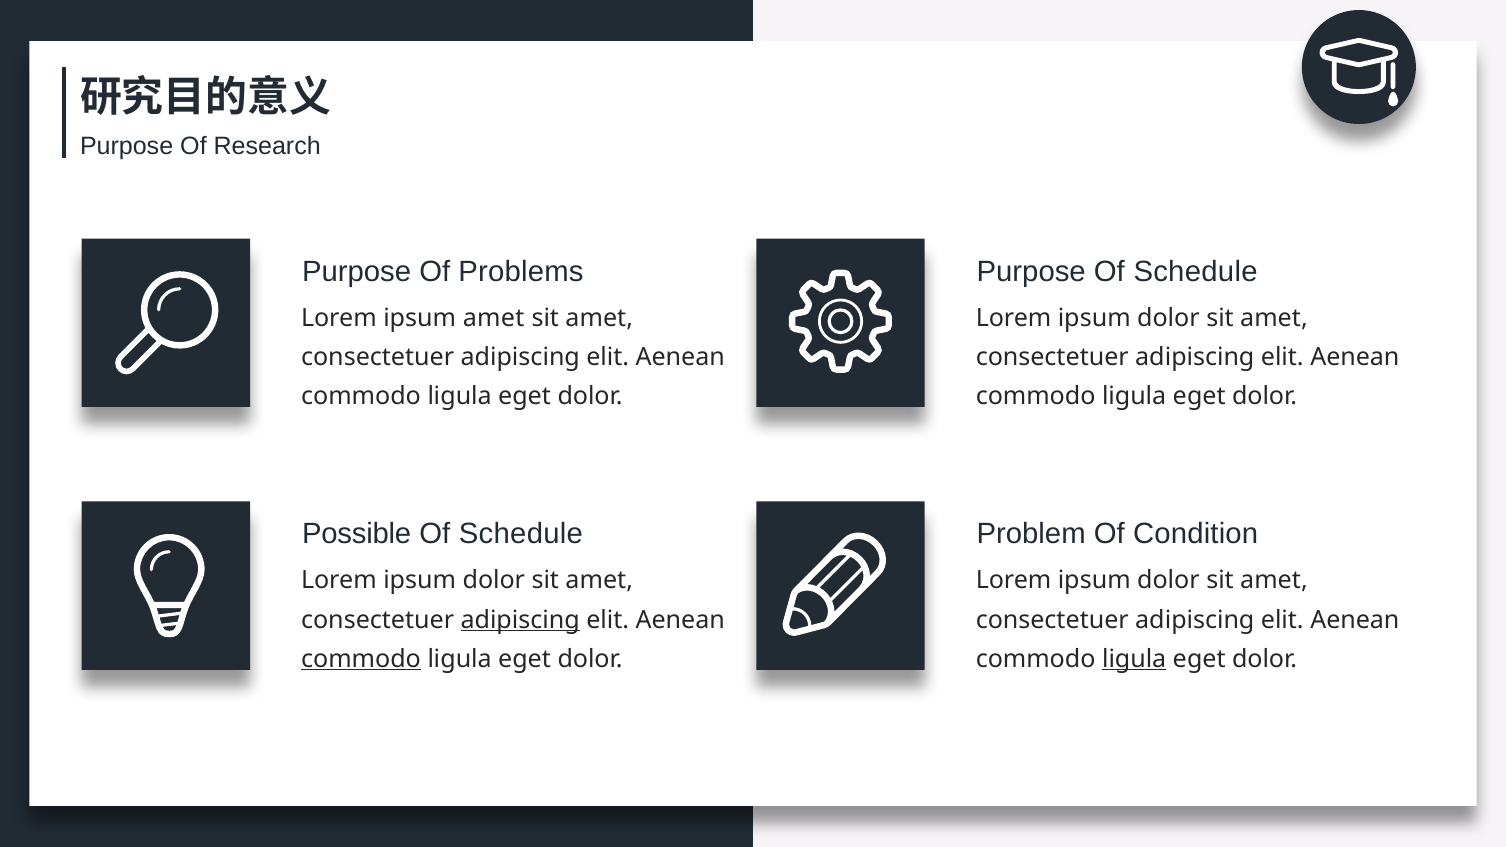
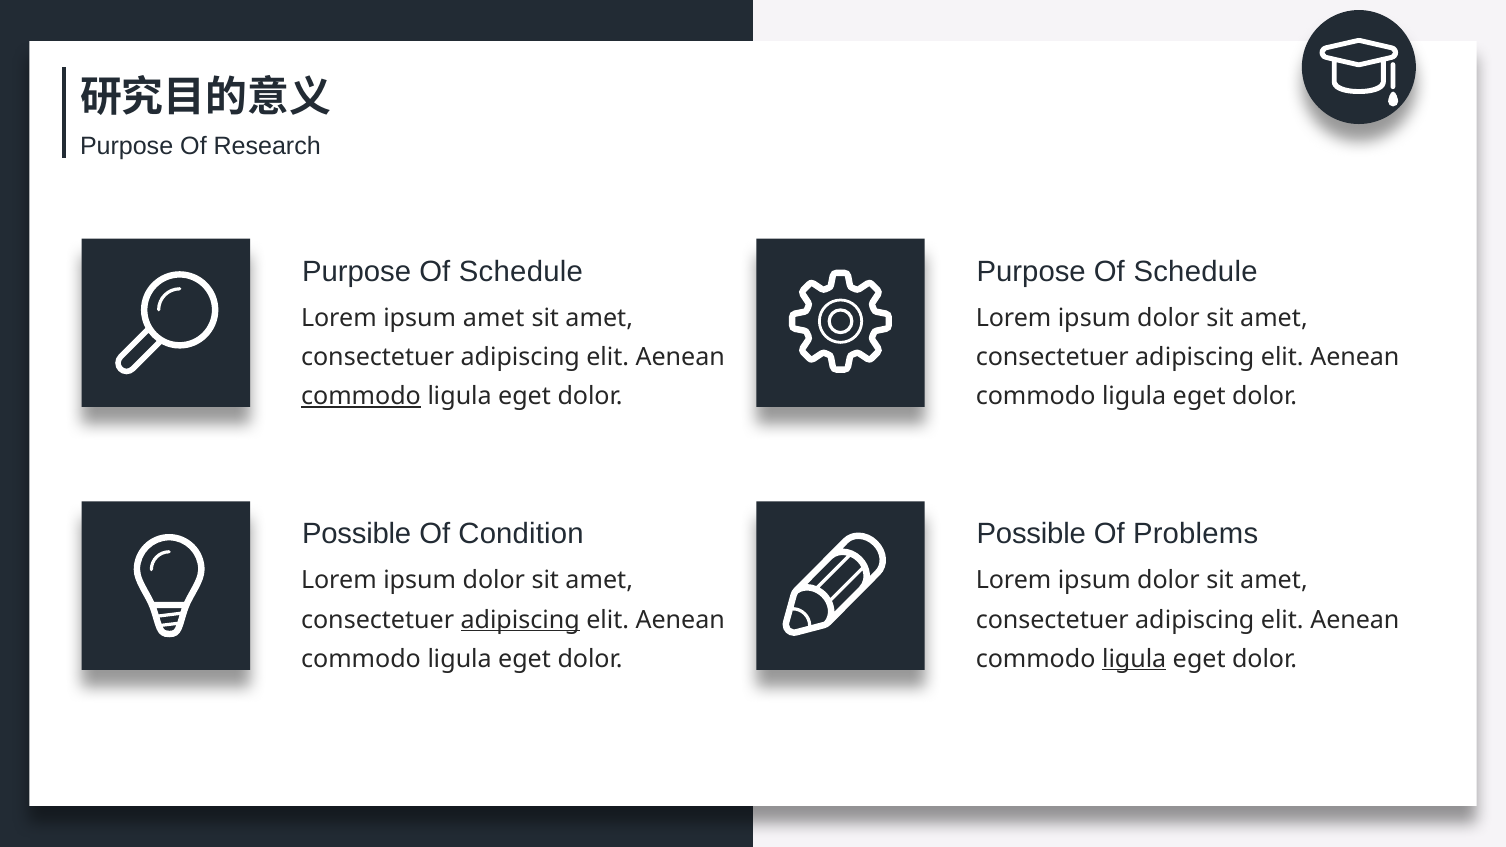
Problems at (521, 271): Problems -> Schedule
commodo at (361, 396) underline: none -> present
Schedule at (521, 534): Schedule -> Condition
Problem at (1031, 534): Problem -> Possible
Condition: Condition -> Problems
commodo at (361, 659) underline: present -> none
